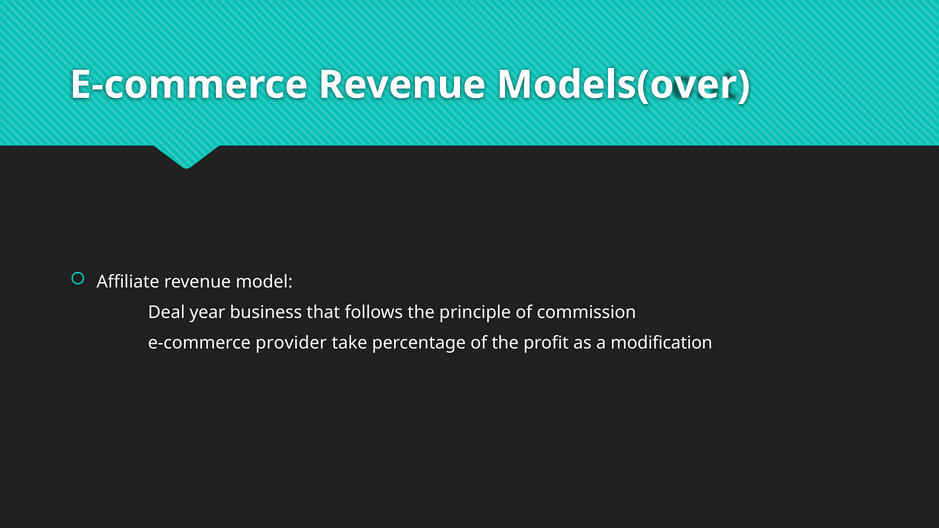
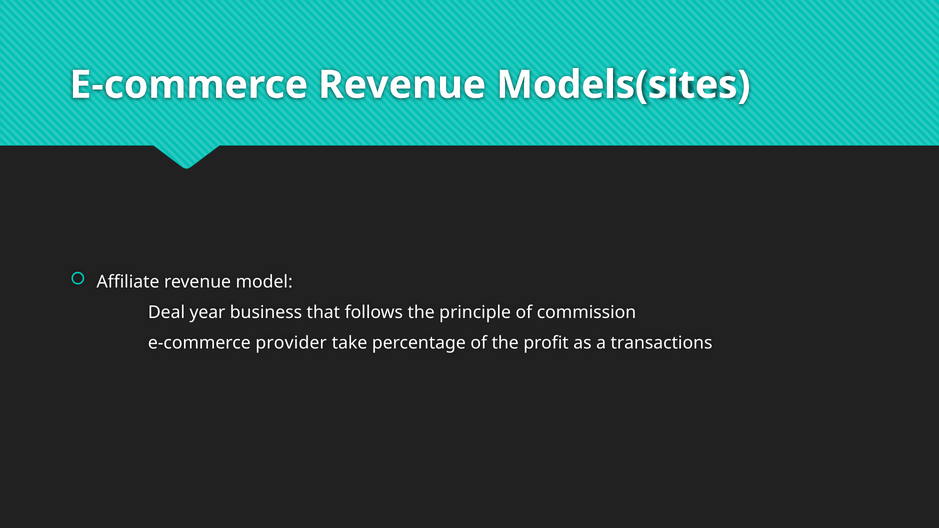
Models(over: Models(over -> Models(sites
modification: modification -> transactions
